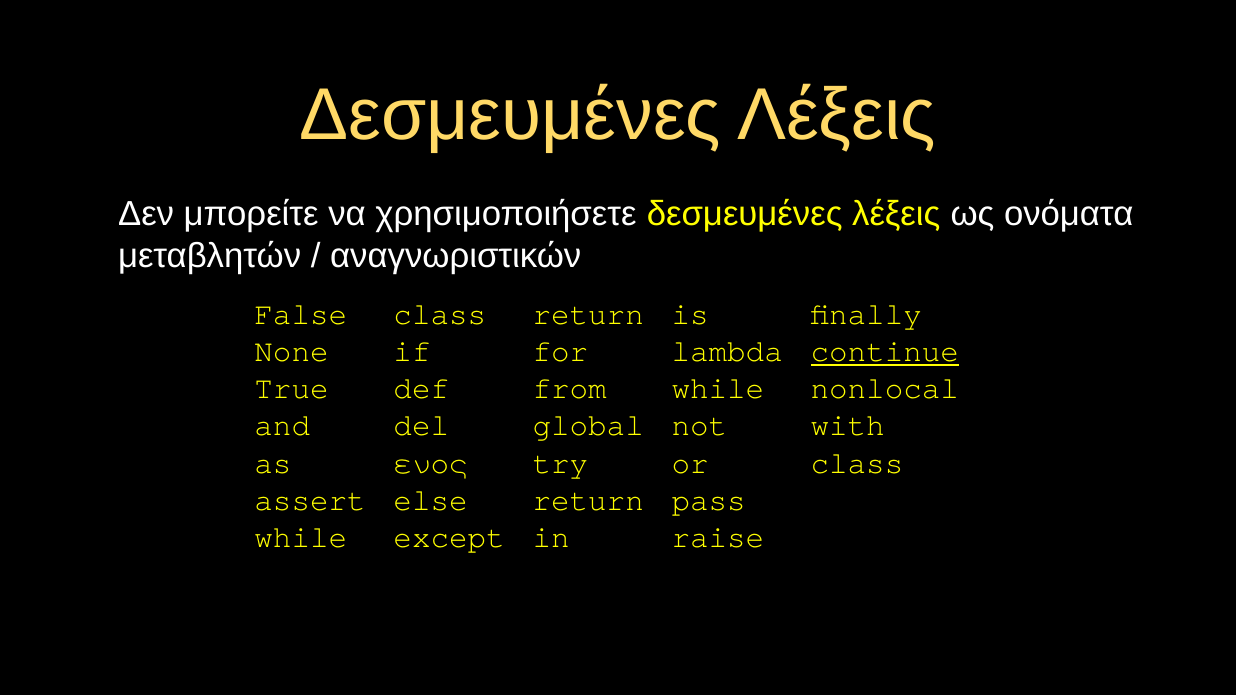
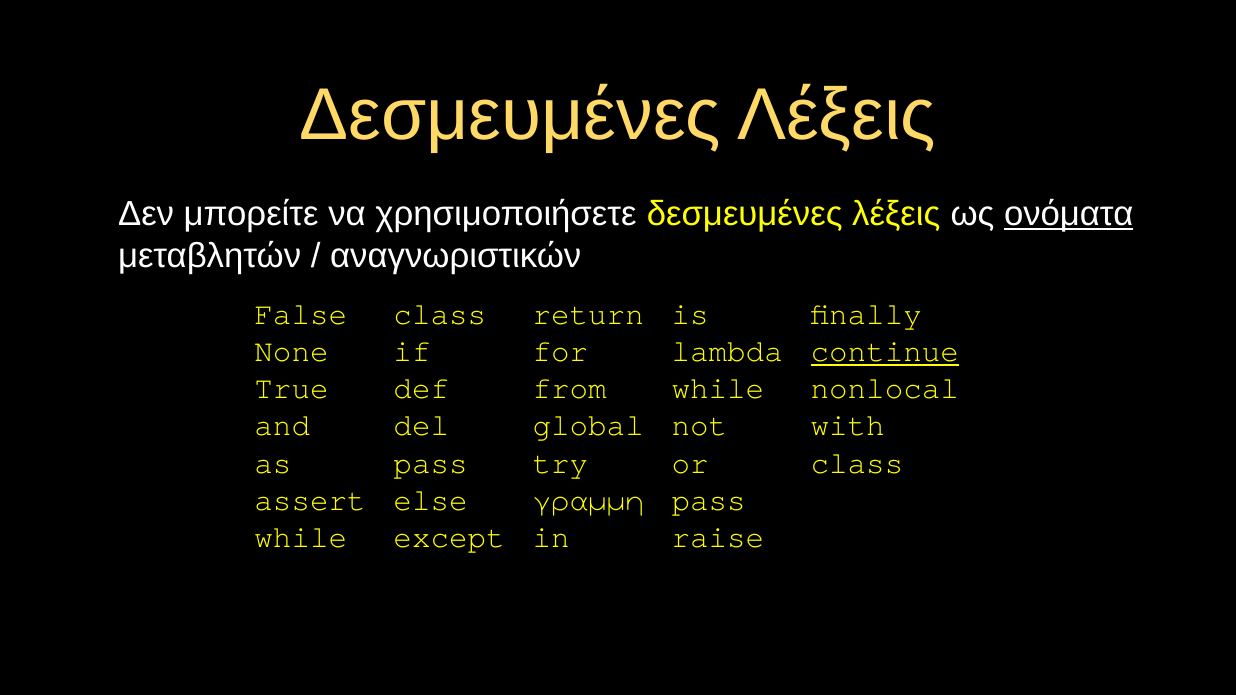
ονόματα underline: none -> present
as ενός: ενός -> pass
else return: return -> γραμμή
